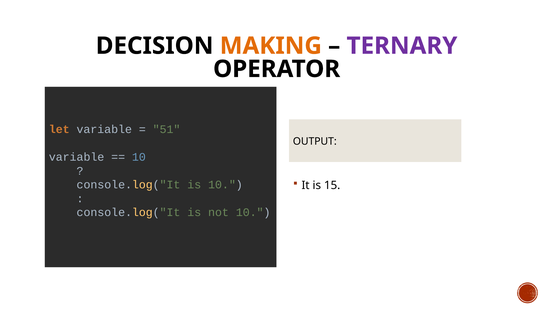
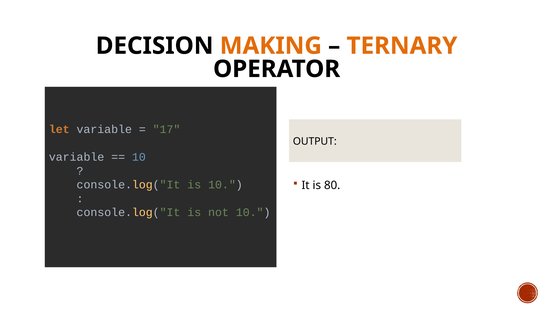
TERNARY colour: purple -> orange
51: 51 -> 17
15: 15 -> 80
